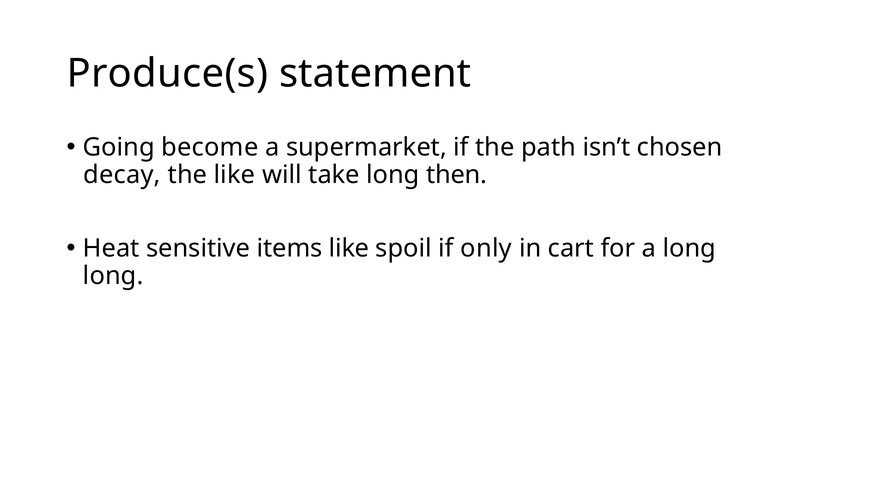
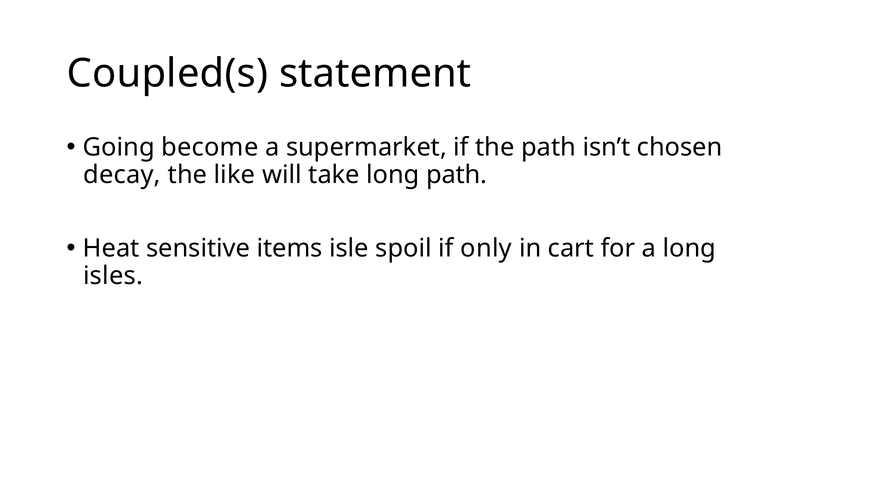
Produce(s: Produce(s -> Coupled(s
long then: then -> path
items like: like -> isle
long at (113, 276): long -> isles
